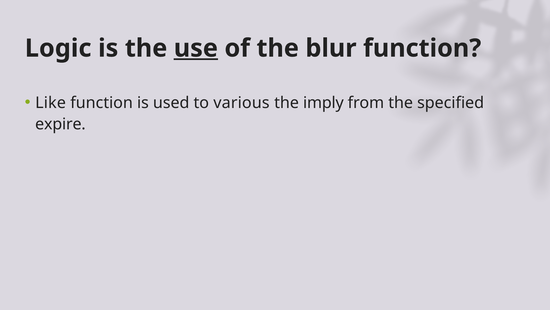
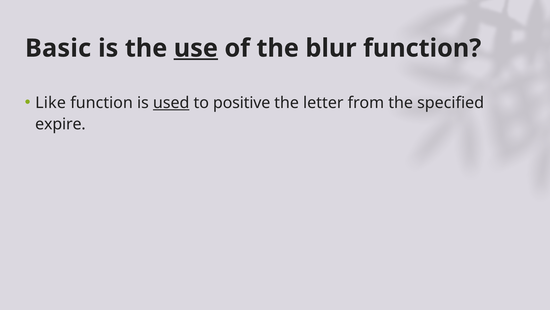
Logic: Logic -> Basic
used underline: none -> present
various: various -> positive
imply: imply -> letter
